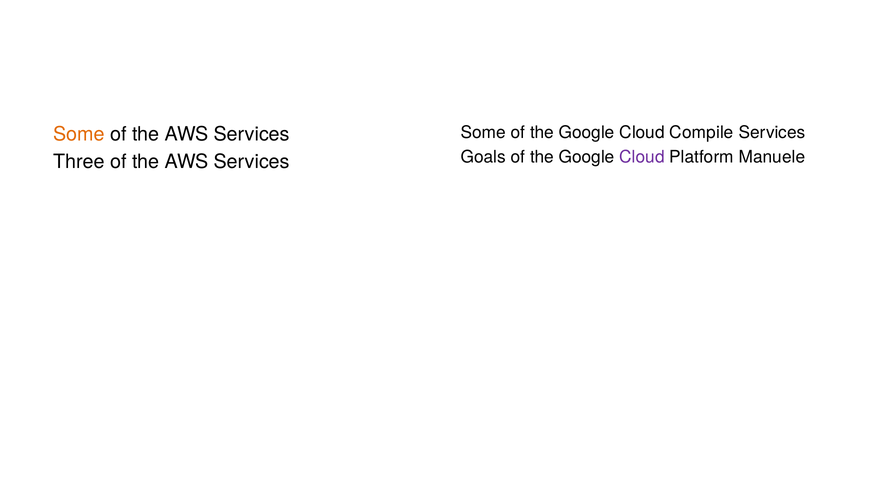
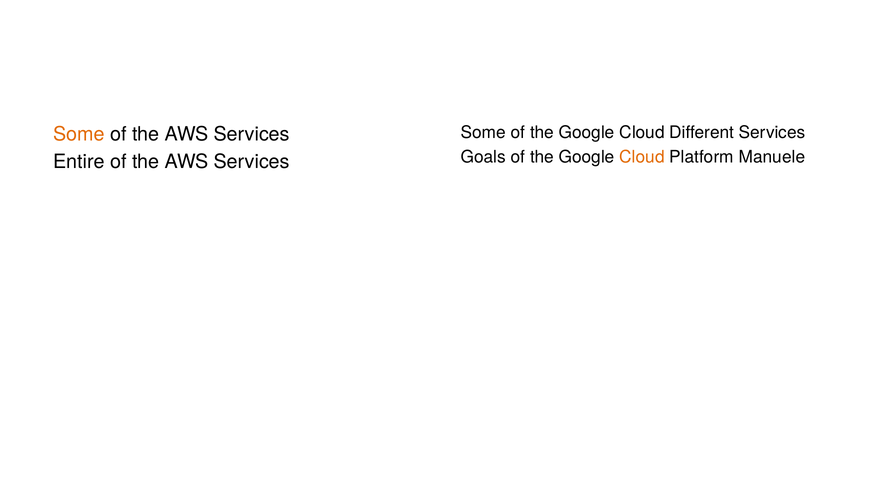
Compile: Compile -> Different
Cloud at (642, 157) colour: purple -> orange
Three: Three -> Entire
